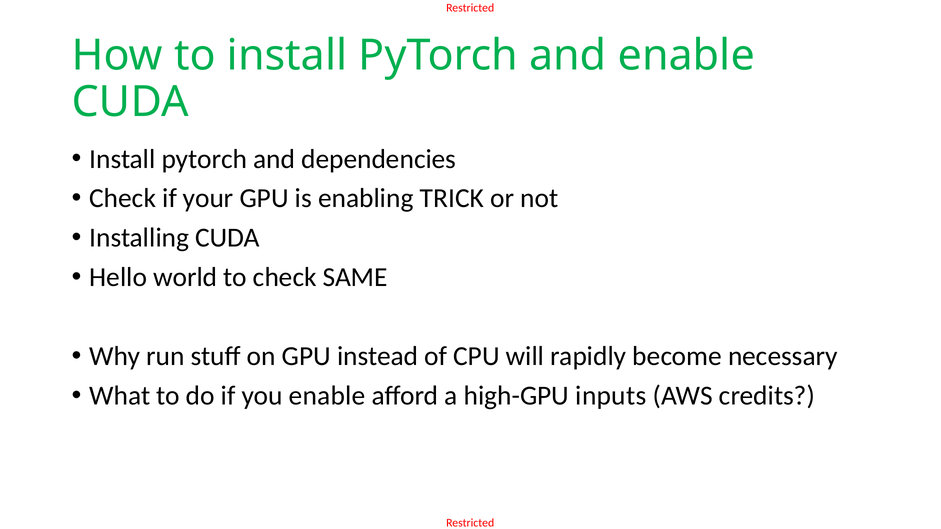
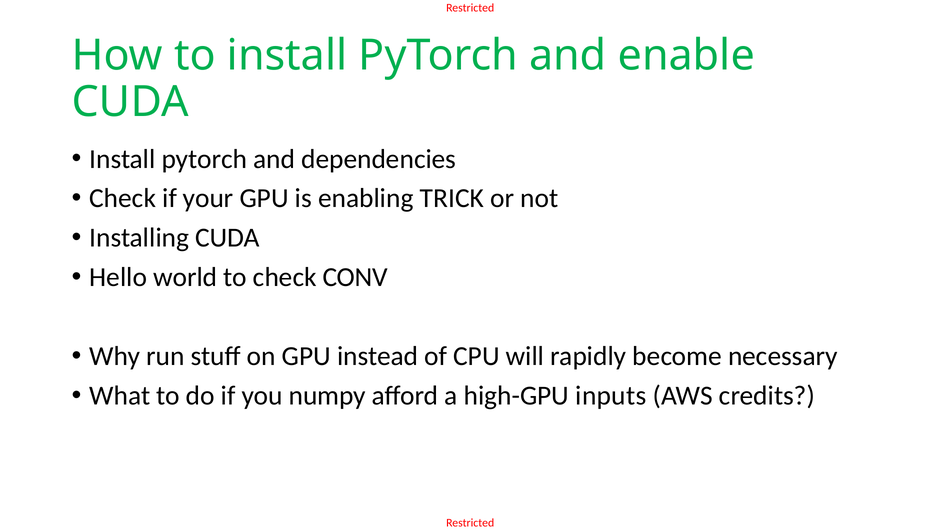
SAME: SAME -> CONV
you enable: enable -> numpy
